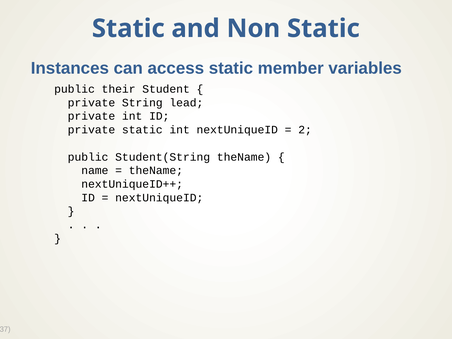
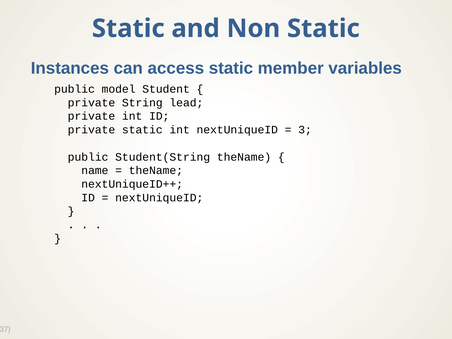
their: their -> model
2: 2 -> 3
